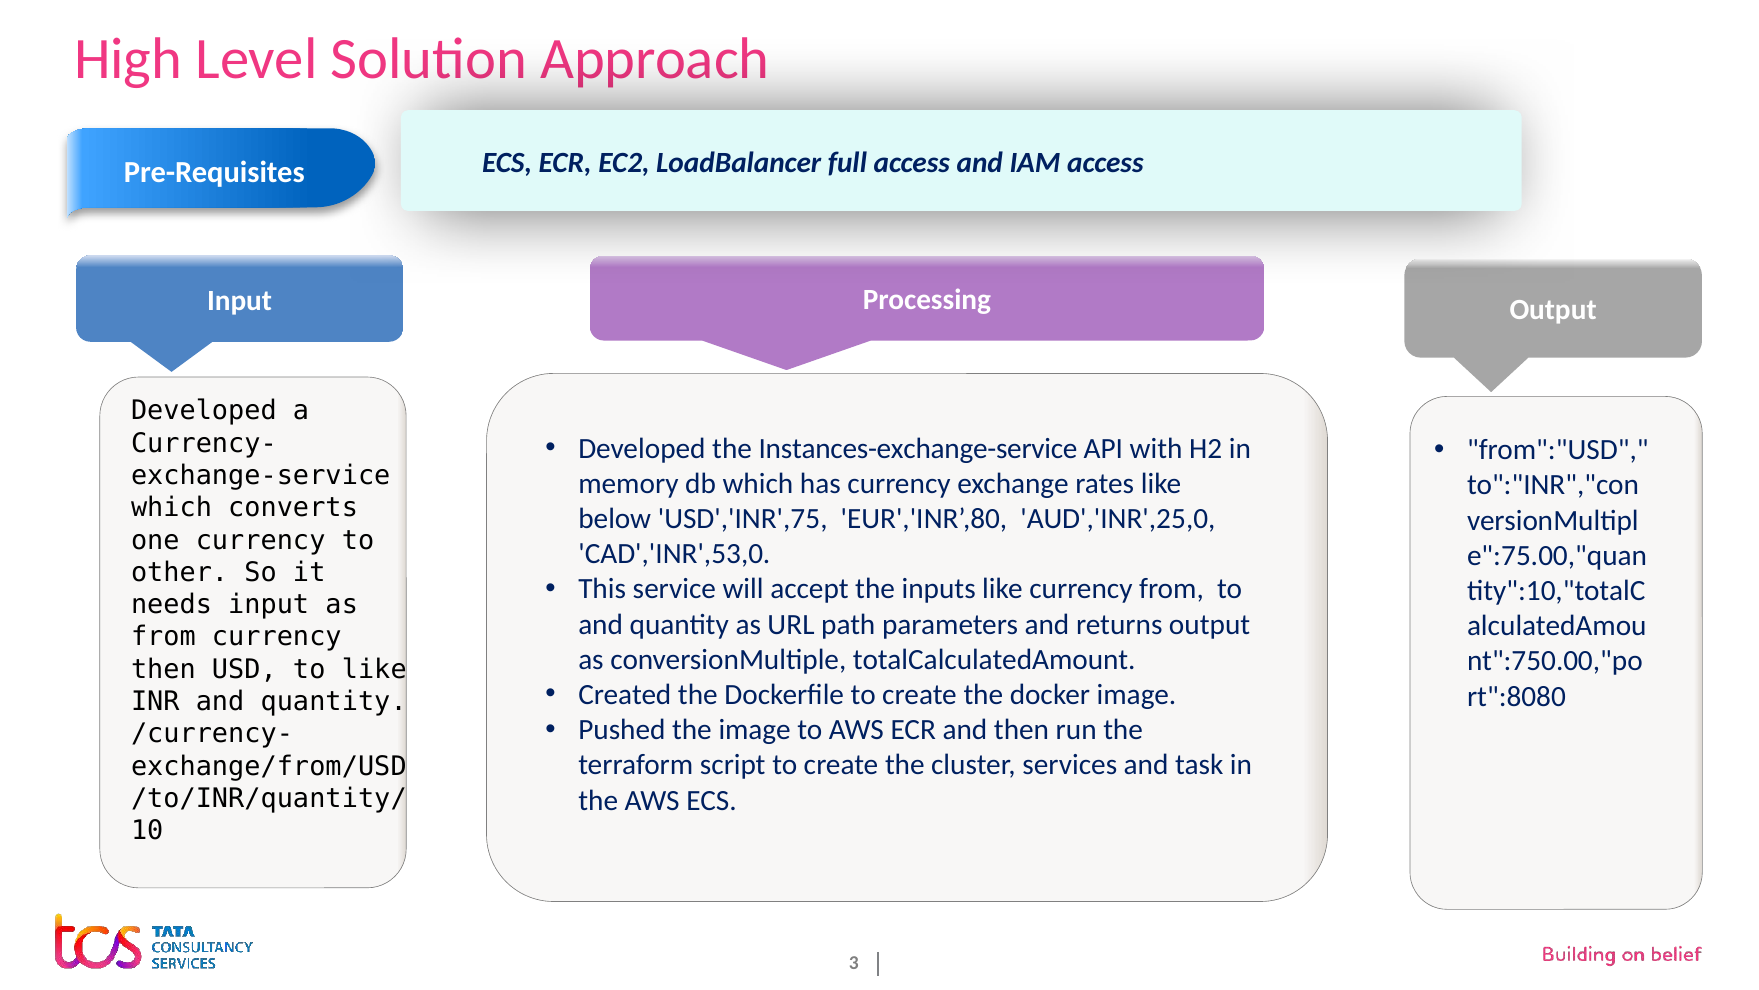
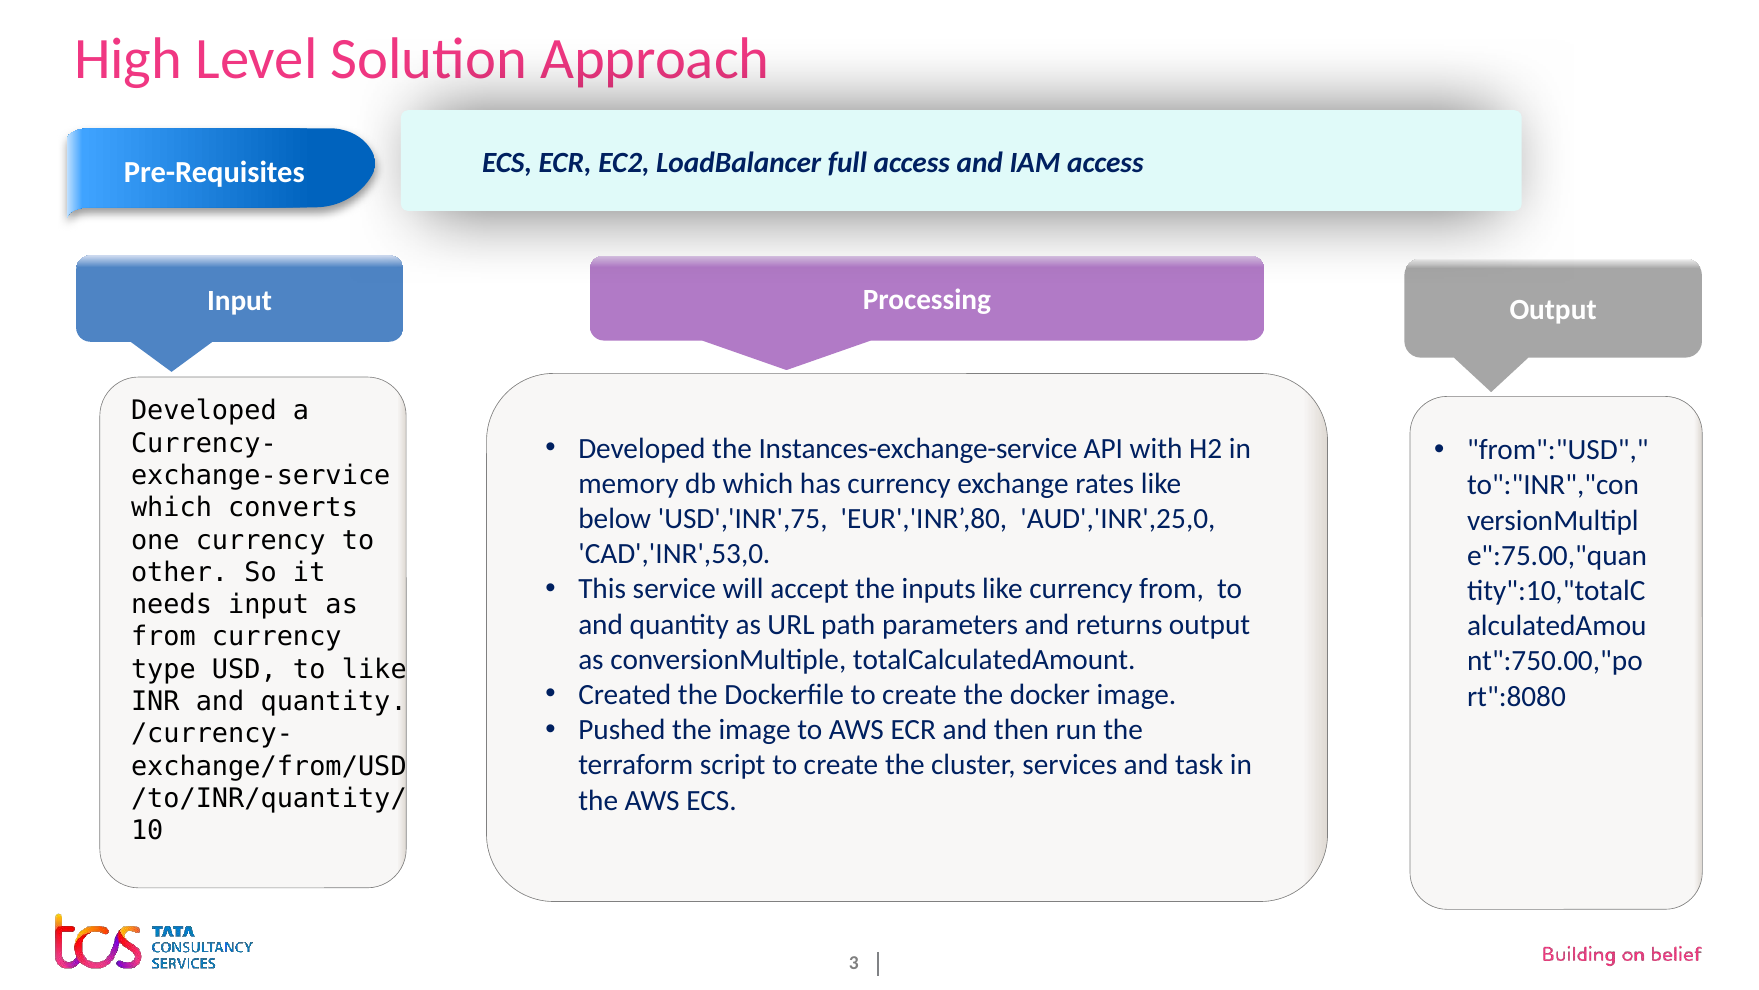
then at (163, 669): then -> type
